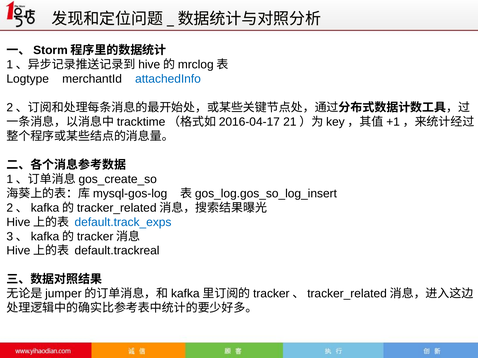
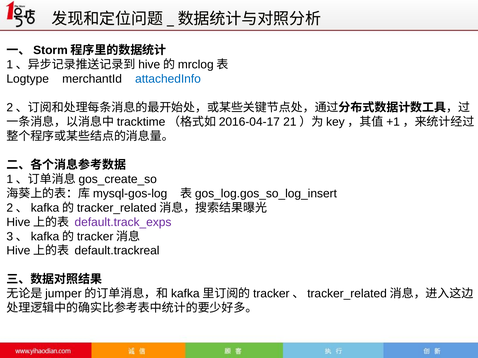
default.track_exps colour: blue -> purple
